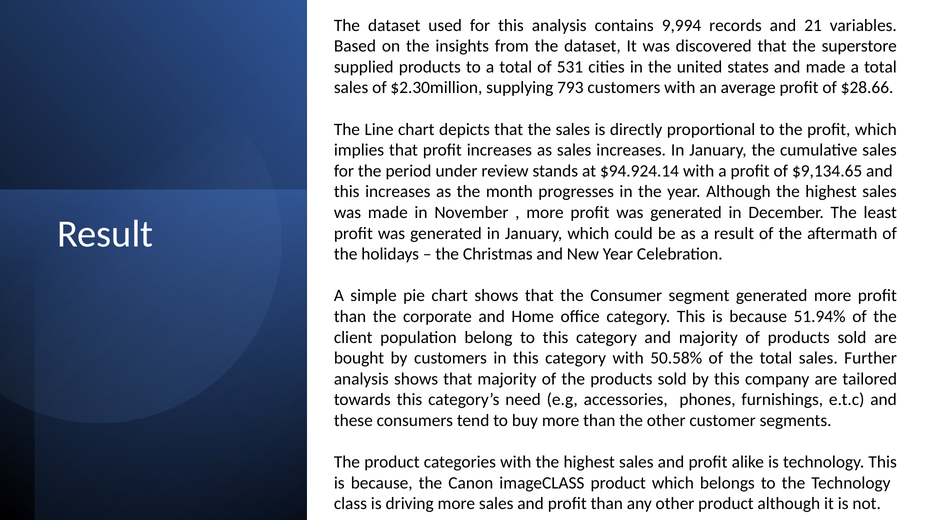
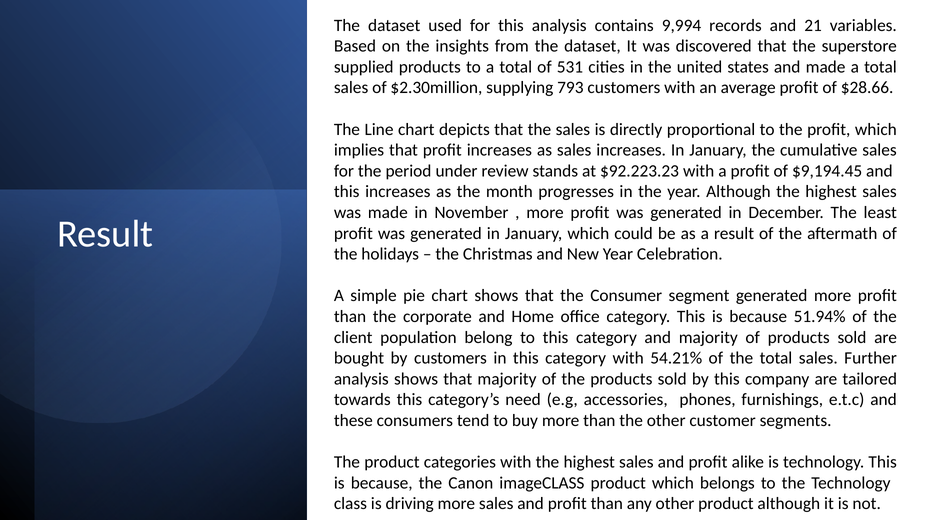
$94.924.14: $94.924.14 -> $92.223.23
$9,134.65: $9,134.65 -> $9,194.45
50.58%: 50.58% -> 54.21%
